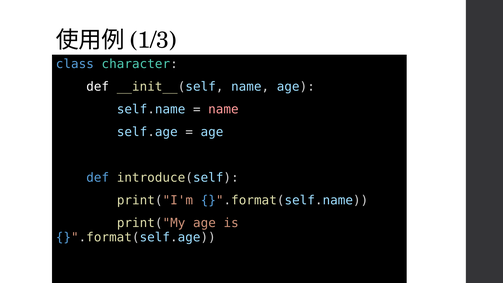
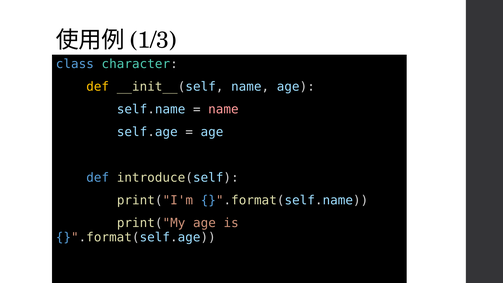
def at (98, 87) colour: white -> yellow
